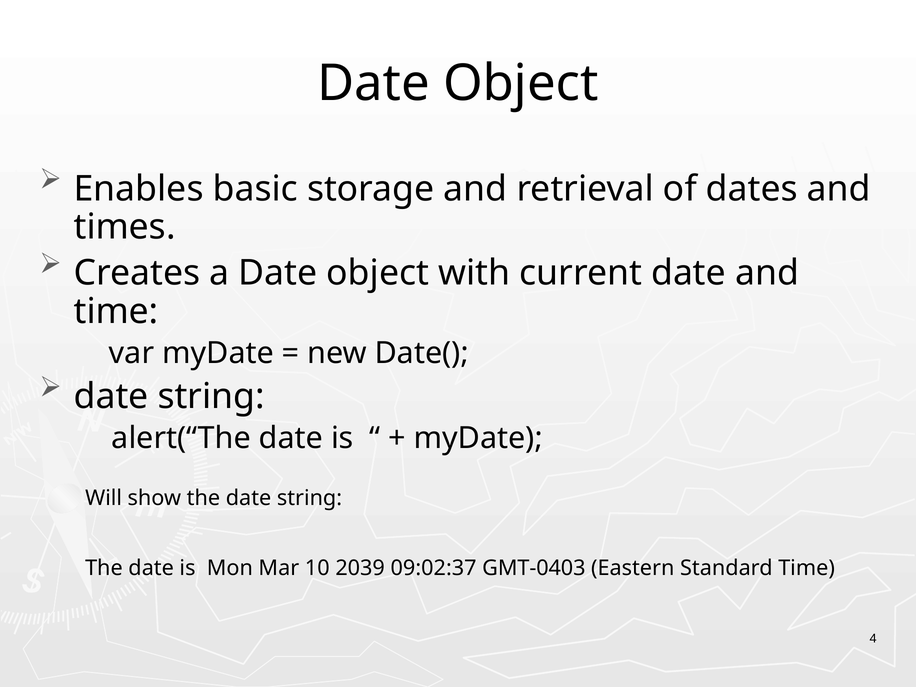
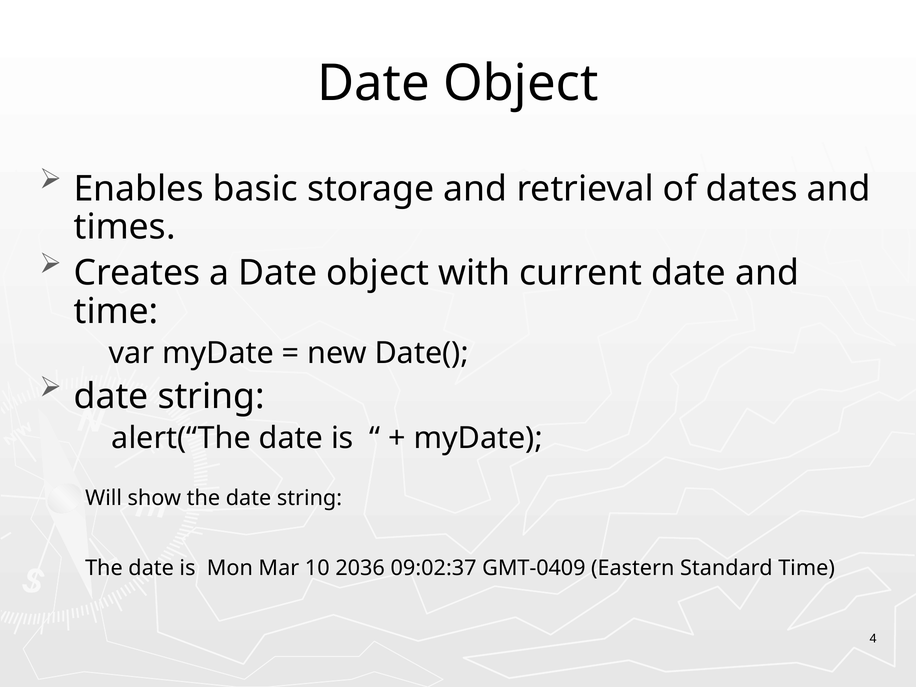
2039: 2039 -> 2036
GMT-0403: GMT-0403 -> GMT-0409
